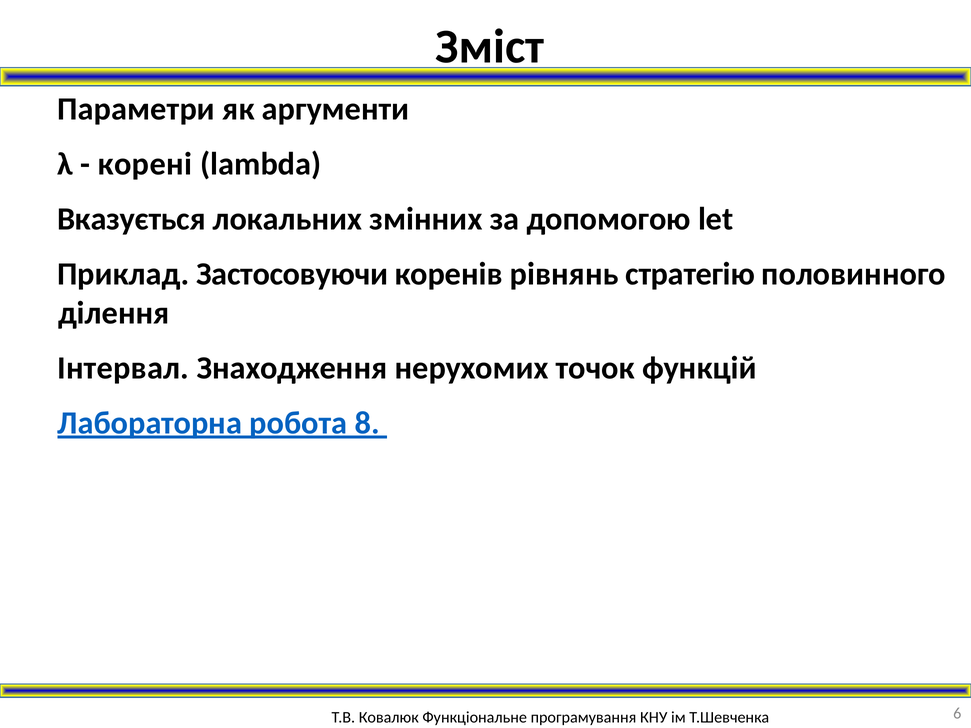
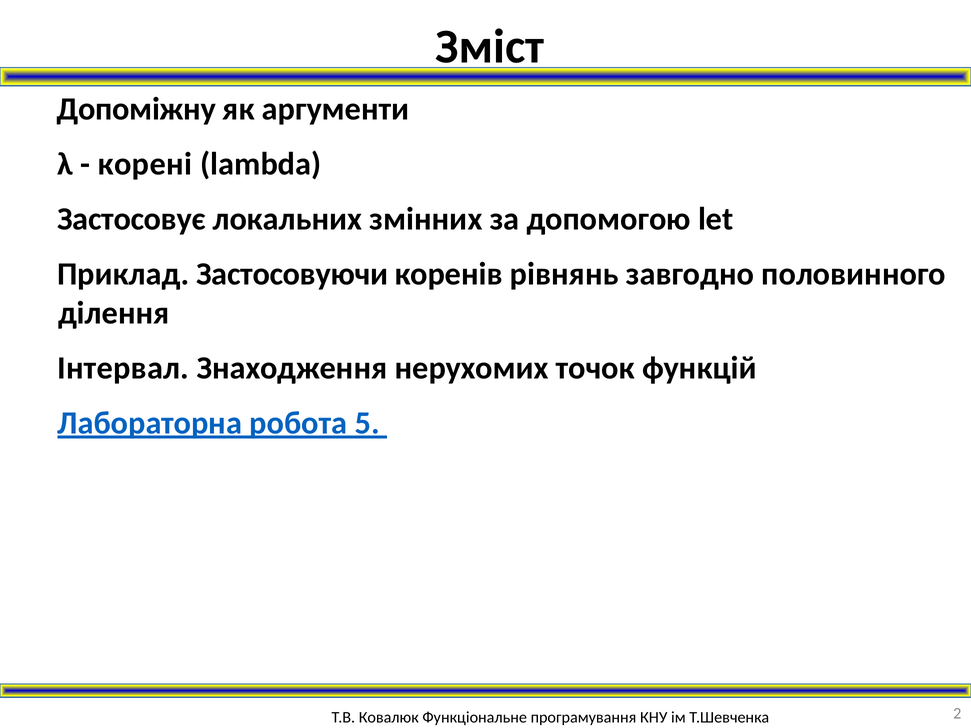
Параметри: Параметри -> Допоміжну
Вказується: Вказується -> Застосовує
стратегію: стратегію -> завгодно
8: 8 -> 5
6: 6 -> 2
